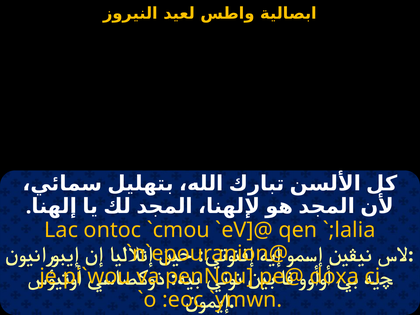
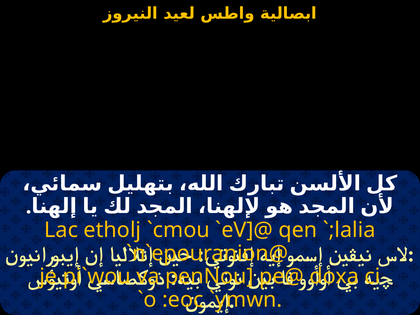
ontoc: ontoc -> etholj
